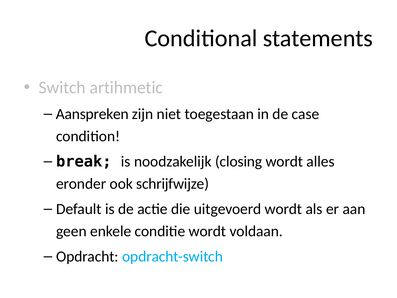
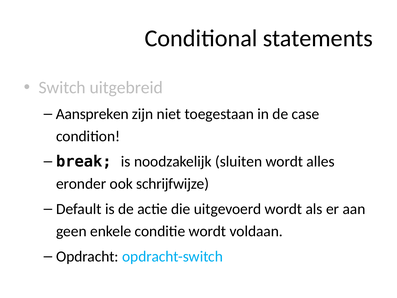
artihmetic: artihmetic -> uitgebreid
closing: closing -> sluiten
